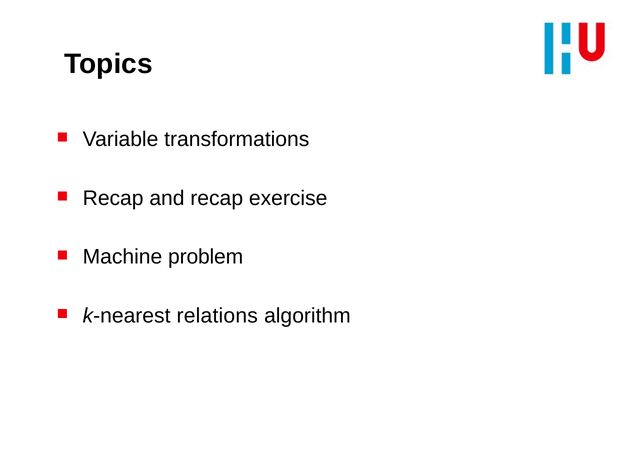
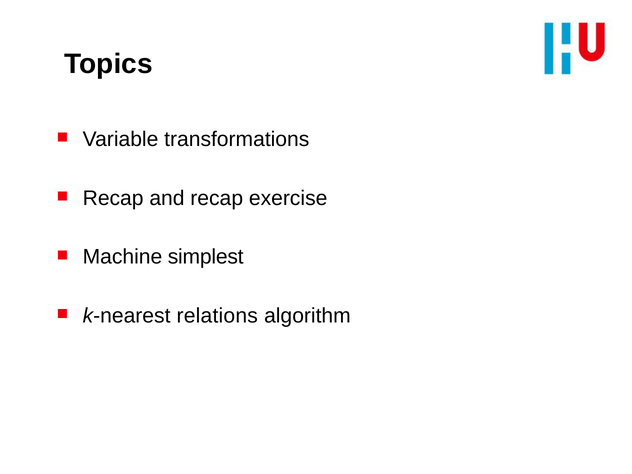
problem: problem -> simplest
